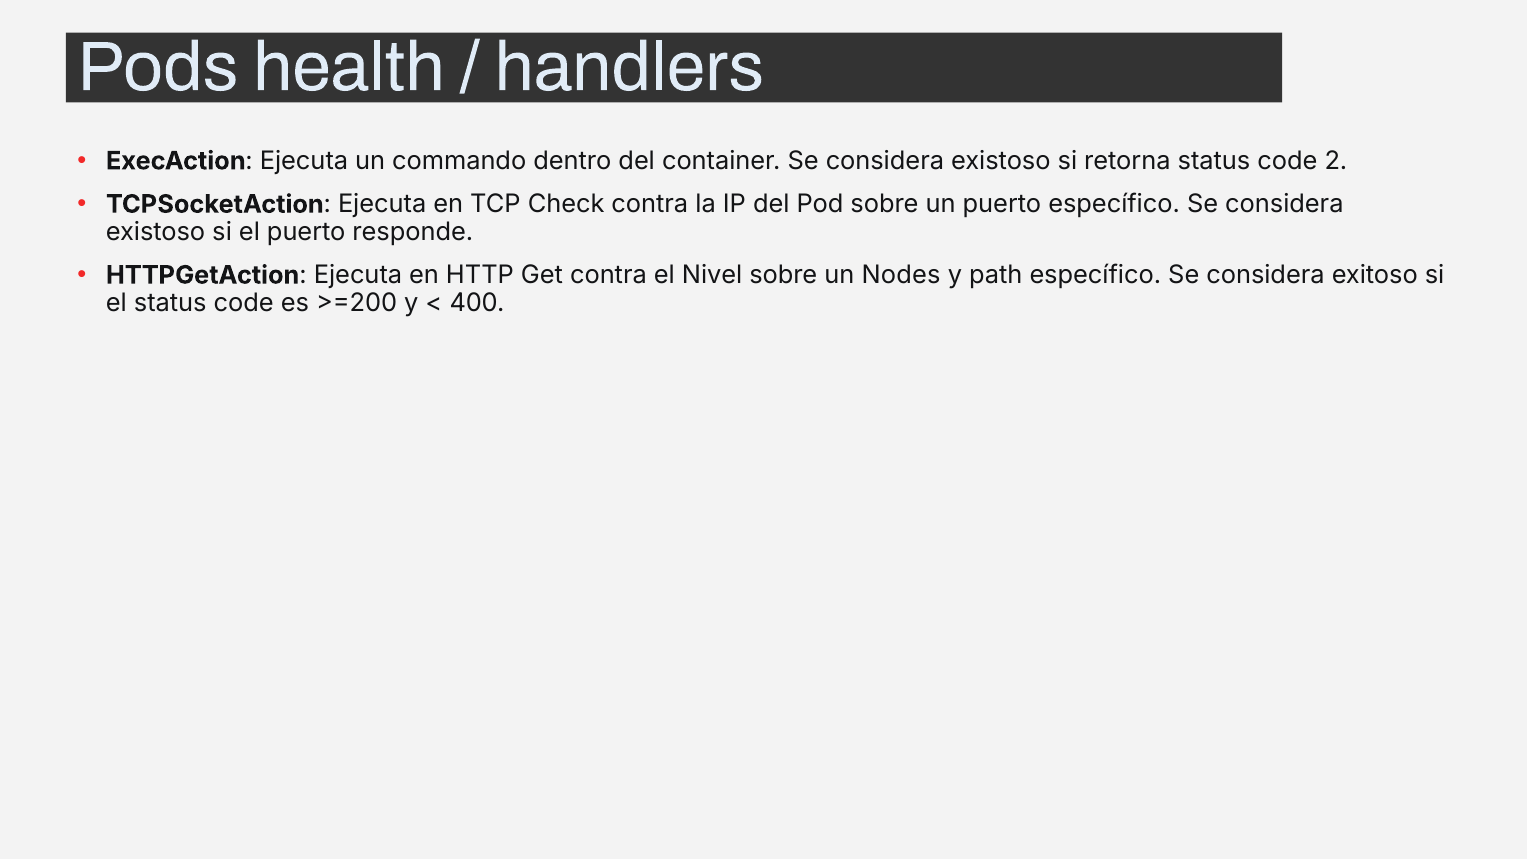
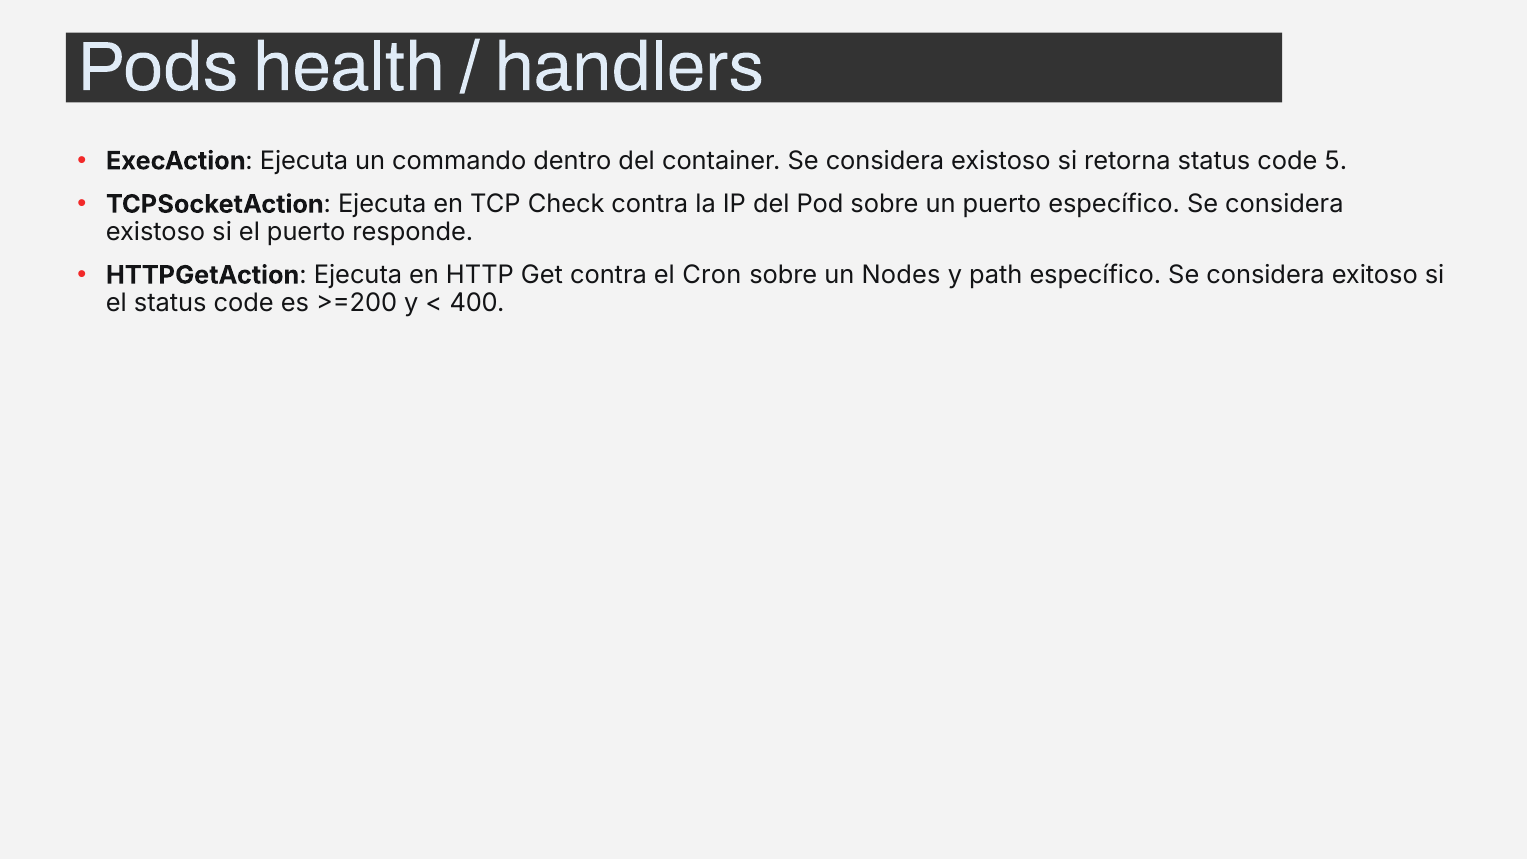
2: 2 -> 5
Nivel: Nivel -> Cron
